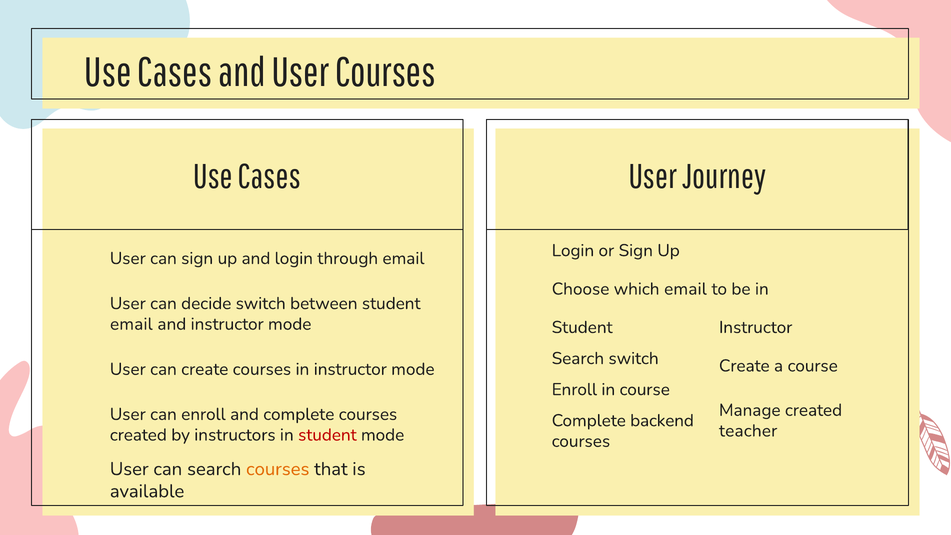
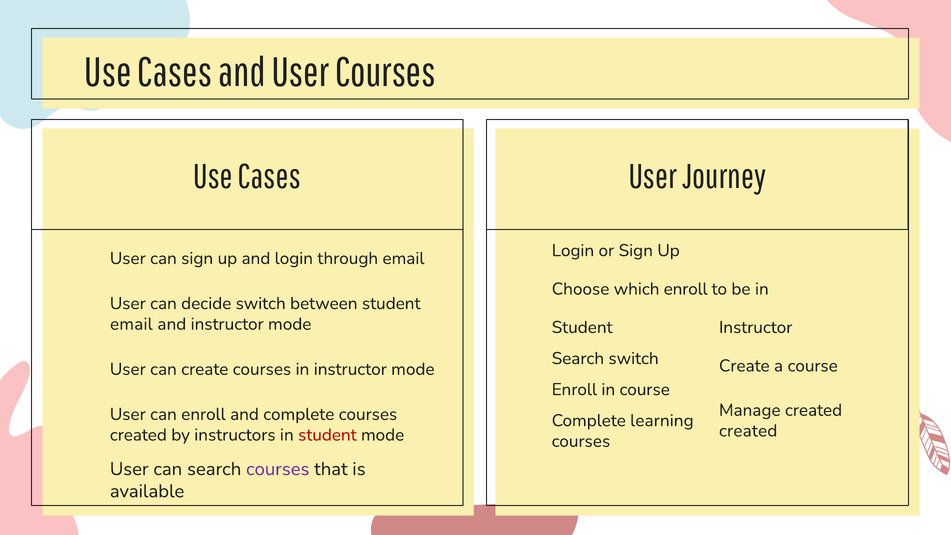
which email: email -> enroll
backend: backend -> learning
teacher at (748, 431): teacher -> created
courses at (278, 469) colour: orange -> purple
